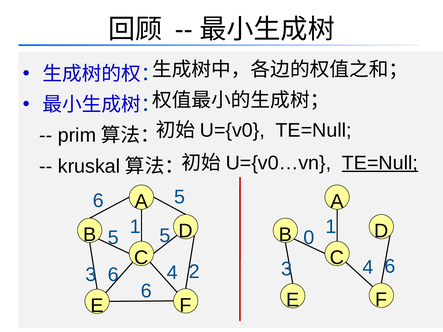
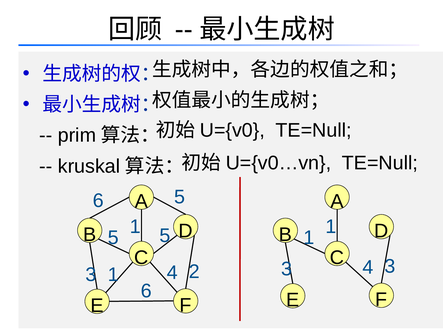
TE=Null at (380, 163) underline: present -> none
B 0: 0 -> 1
2 6: 6 -> 3
3 6: 6 -> 1
